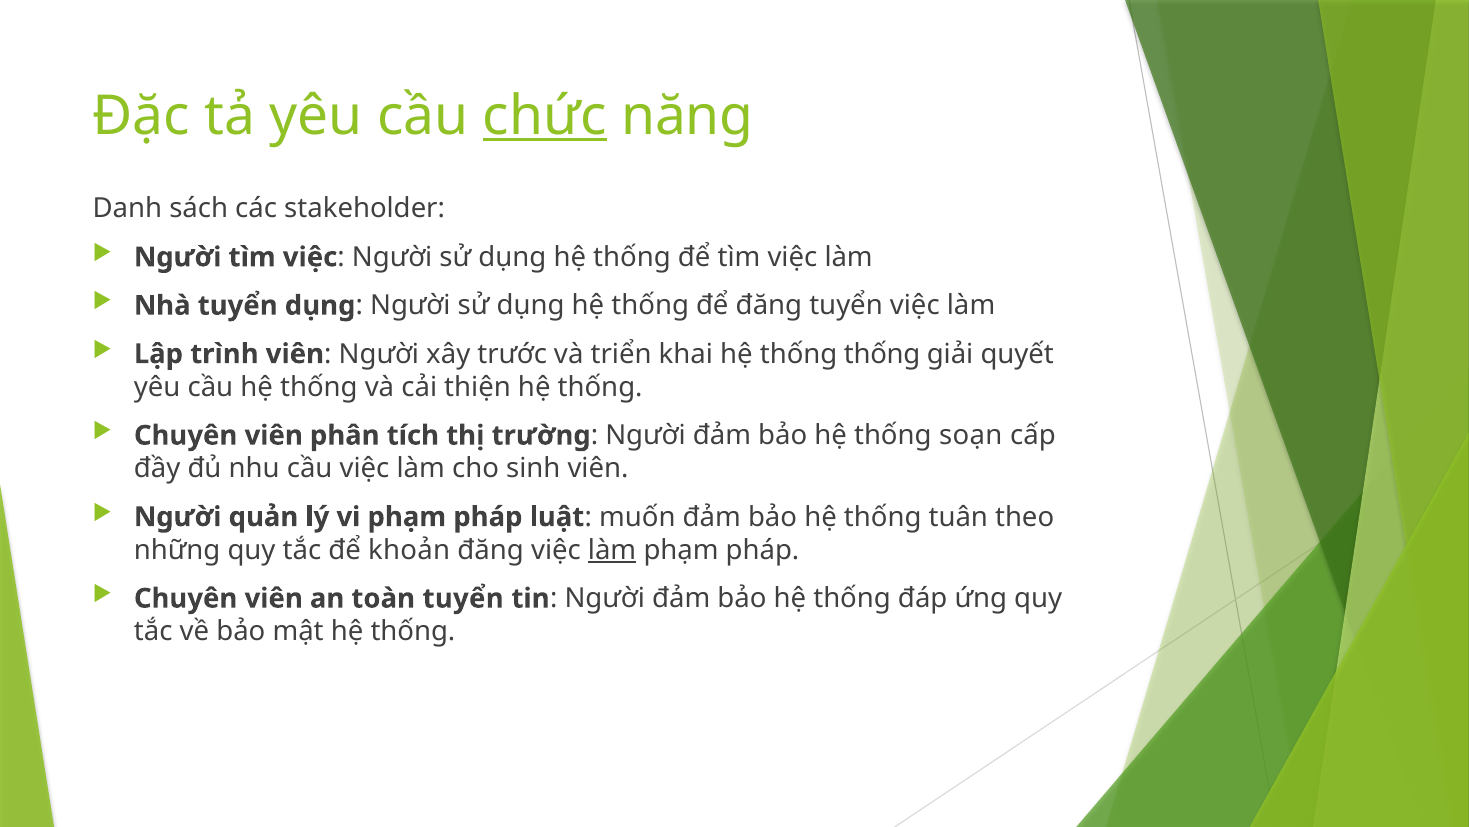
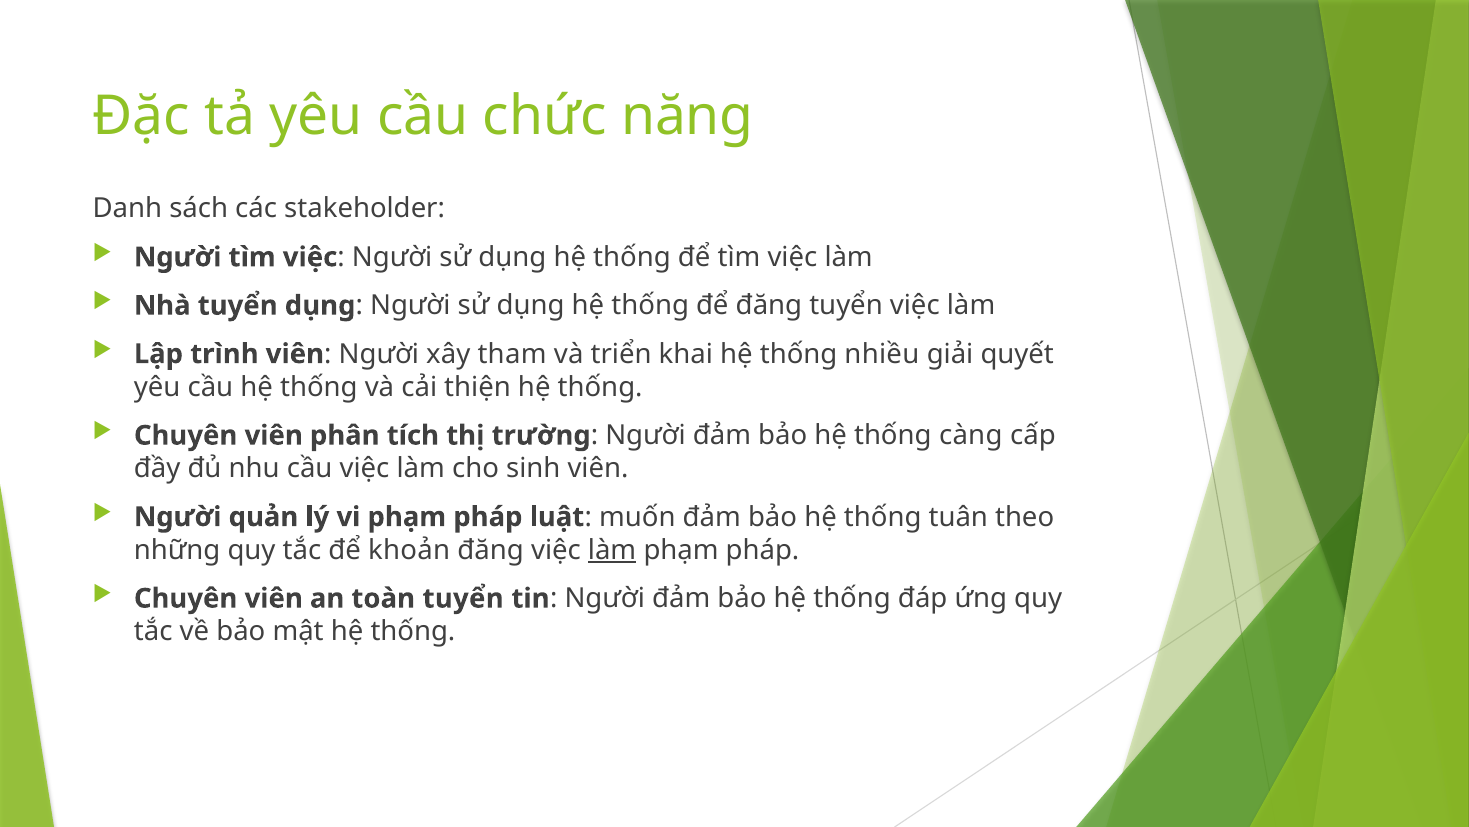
chức underline: present -> none
trước: trước -> tham
thống thống: thống -> nhiều
soạn: soạn -> càng
